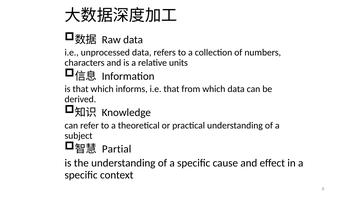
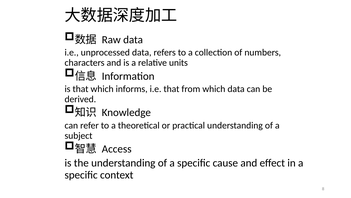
Partial: Partial -> Access
